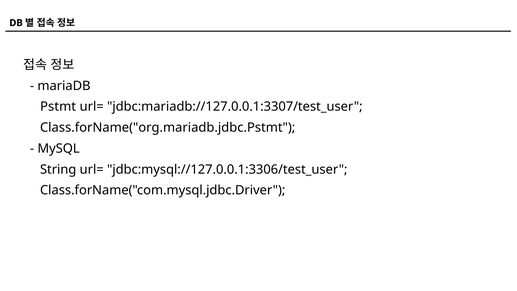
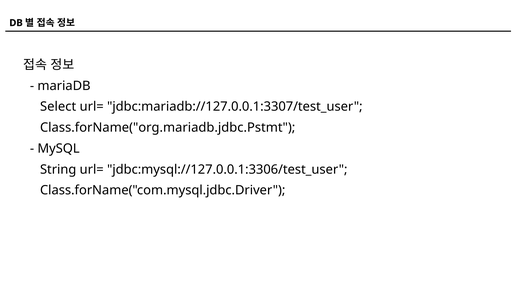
Pstmt: Pstmt -> Select
